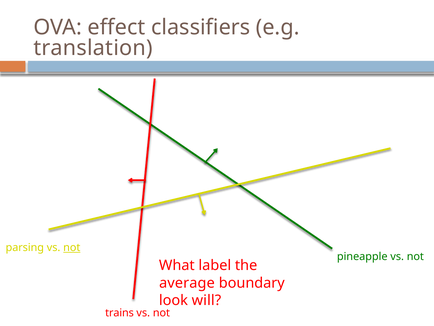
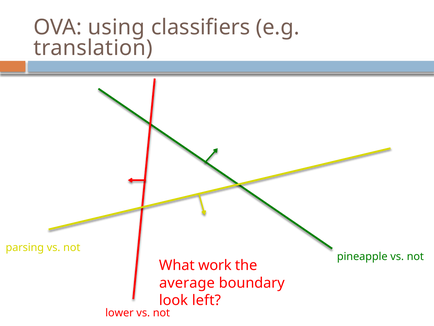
effect: effect -> using
not at (72, 247) underline: present -> none
label: label -> work
will: will -> left
trains: trains -> lower
